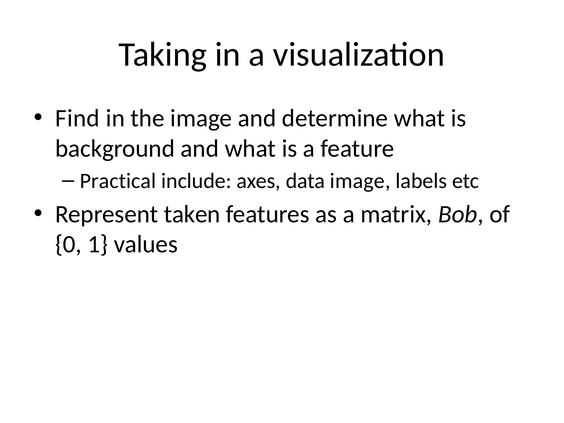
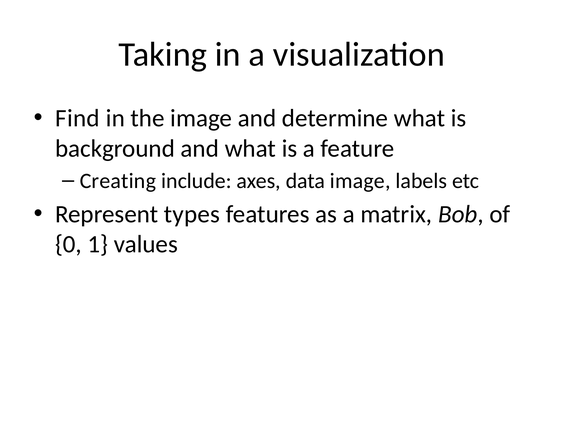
Practical: Practical -> Creating
taken: taken -> types
